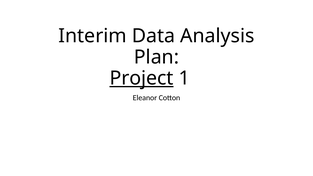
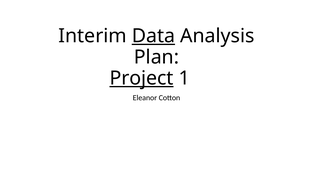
Data underline: none -> present
